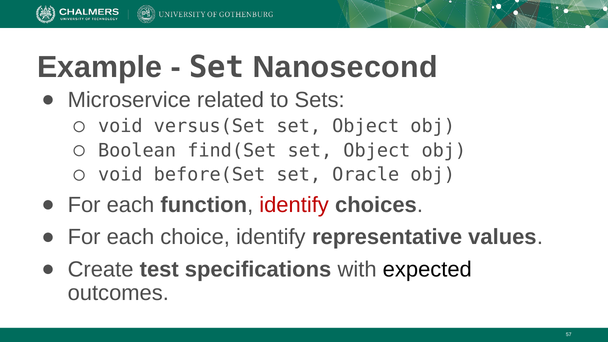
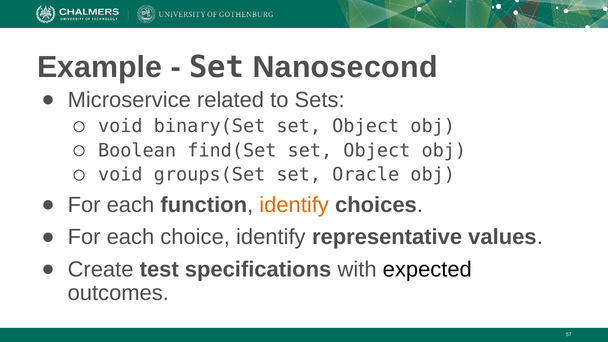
versus(Set: versus(Set -> binary(Set
before(Set: before(Set -> groups(Set
identify at (294, 205) colour: red -> orange
